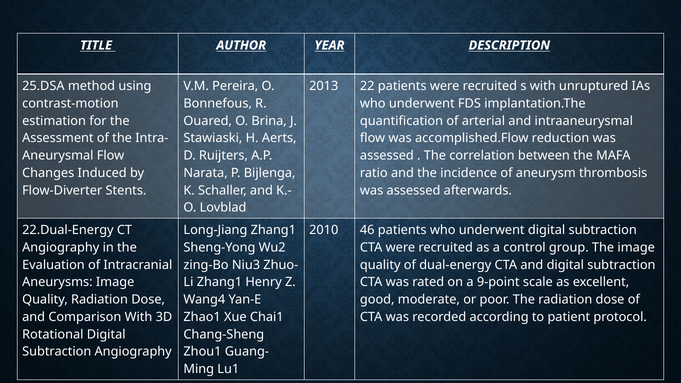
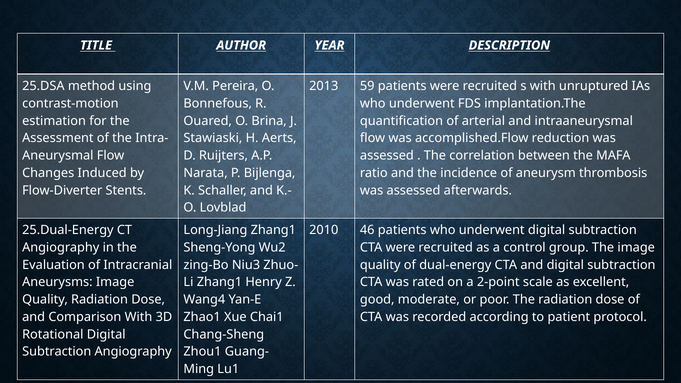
22: 22 -> 59
22.Dual-Energy: 22.Dual-Energy -> 25.Dual-Energy
9-point: 9-point -> 2-point
